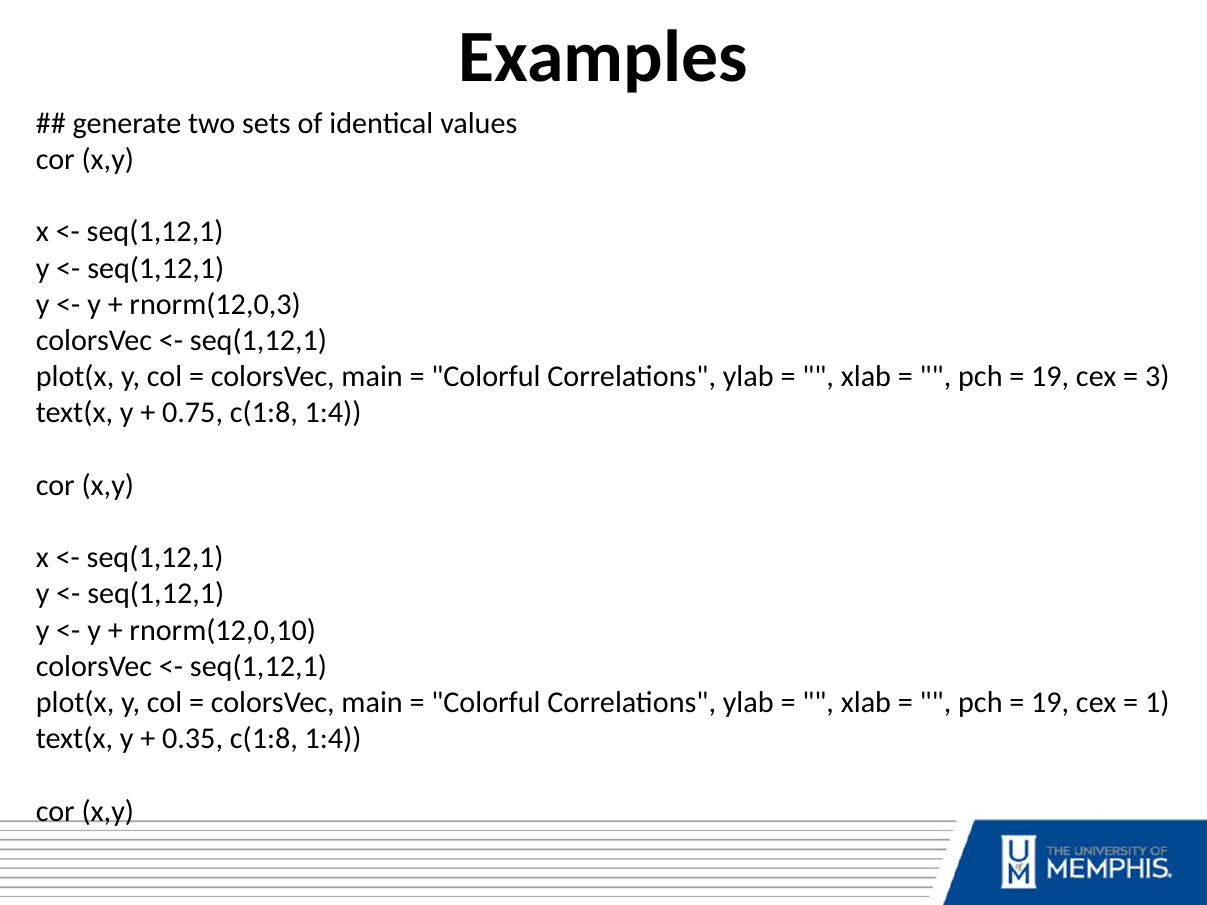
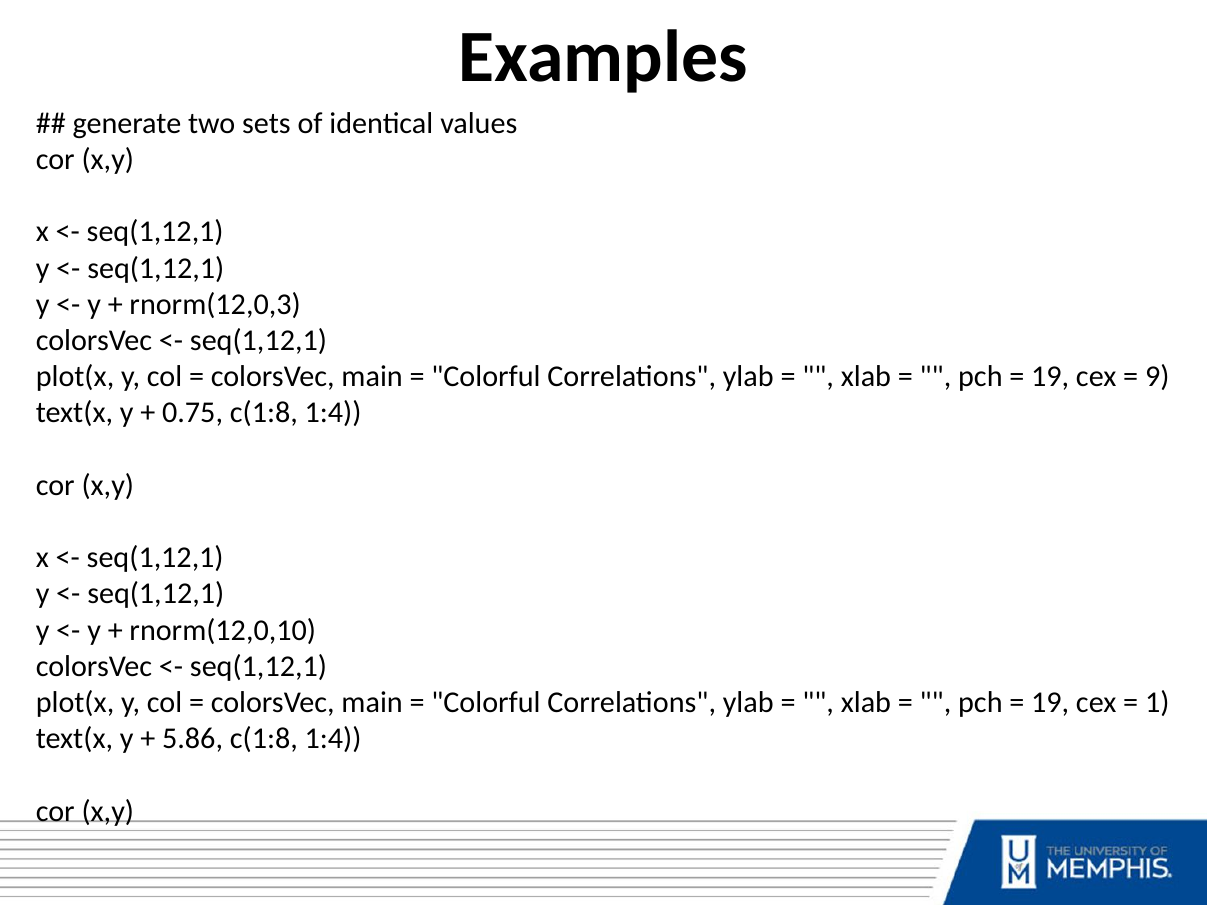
3: 3 -> 9
0.35: 0.35 -> 5.86
